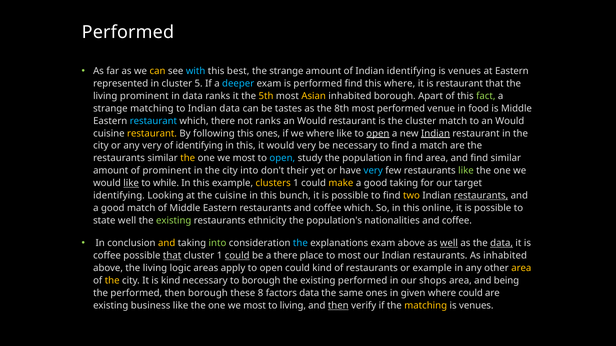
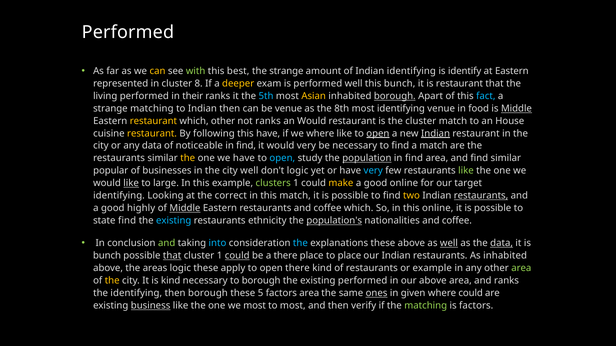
with colour: light blue -> light green
venues at (465, 71): venues -> identify
5: 5 -> 8
deeper colour: light blue -> yellow
performed find: find -> well
this where: where -> bunch
living prominent: prominent -> performed
in data: data -> their
5th colour: yellow -> light blue
borough at (395, 96) underline: none -> present
fact colour: light green -> light blue
Indian data: data -> then
be tastes: tastes -> venue
most performed: performed -> identifying
Middle at (516, 109) underline: none -> present
restaurant at (153, 121) colour: light blue -> yellow
which there: there -> other
to an Would: Would -> House
this ones: ones -> have
any very: very -> data
of identifying: identifying -> noticeable
this at (246, 146): this -> find
most at (244, 158): most -> have
population underline: none -> present
amount at (111, 171): amount -> popular
of prominent: prominent -> businesses
city into: into -> well
don't their: their -> logic
while: while -> large
clusters colour: yellow -> light green
good taking: taking -> online
the cuisine: cuisine -> correct
this bunch: bunch -> match
good match: match -> highly
Middle at (185, 208) underline: none -> present
state well: well -> find
existing at (174, 221) colour: light green -> light blue
population's underline: none -> present
and at (167, 244) colour: yellow -> light green
into at (217, 244) colour: light green -> light blue
explanations exam: exam -> these
coffee at (107, 256): coffee -> bunch
to most: most -> place
above the living: living -> areas
logic areas: areas -> these
open could: could -> there
area at (521, 269) colour: yellow -> light green
our shops: shops -> above
and being: being -> ranks
the performed: performed -> identifying
8: 8 -> 5
factors data: data -> area
ones at (377, 293) underline: none -> present
business underline: none -> present
to living: living -> most
then at (338, 306) underline: present -> none
matching at (426, 306) colour: yellow -> light green
venues at (476, 306): venues -> factors
